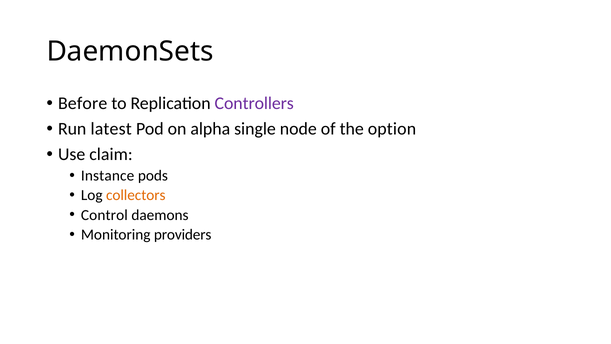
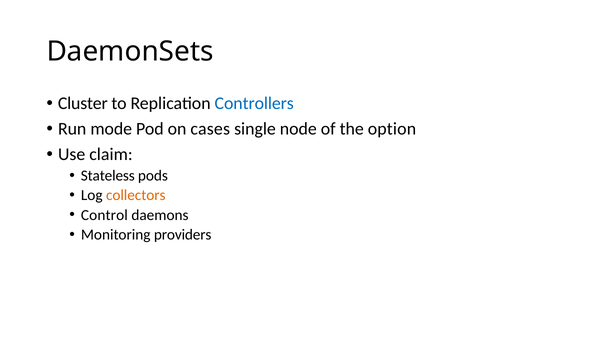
Before: Before -> Cluster
Controllers colour: purple -> blue
latest: latest -> mode
alpha: alpha -> cases
Instance: Instance -> Stateless
